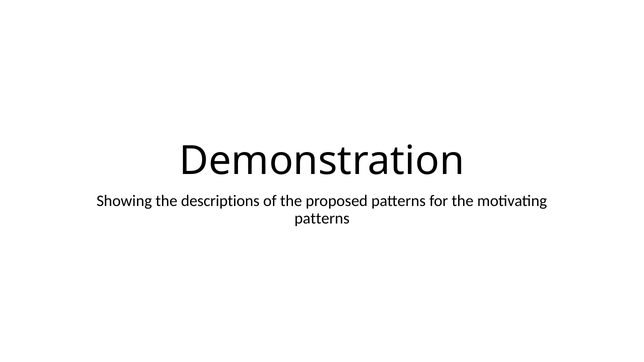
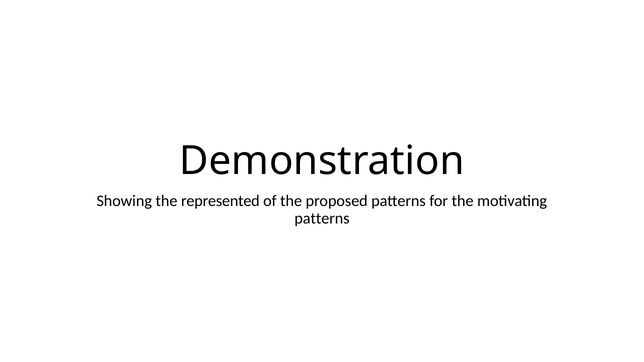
descriptions: descriptions -> represented
